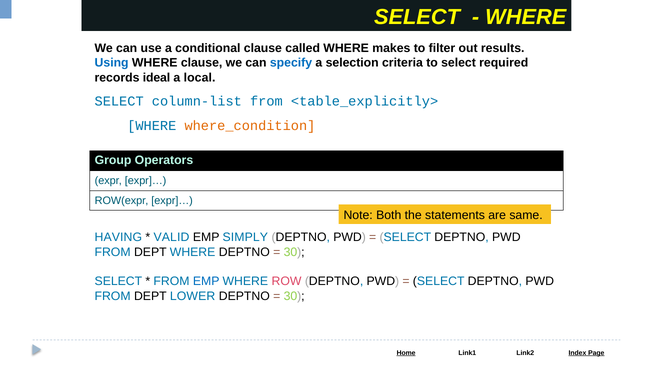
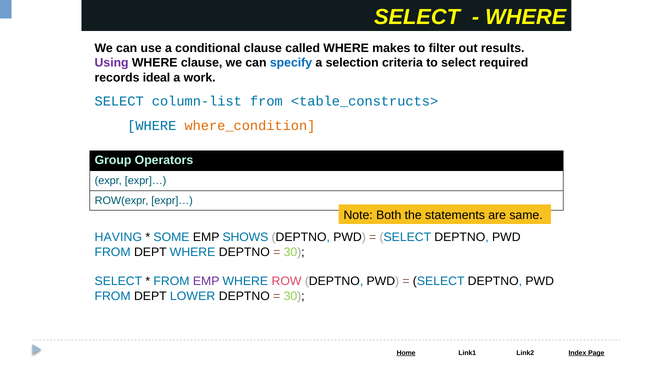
Using colour: blue -> purple
local: local -> work
<table_explicitly>: <table_explicitly> -> <table_constructs>
VALID: VALID -> SOME
SIMPLY: SIMPLY -> SHOWS
EMP at (206, 282) colour: blue -> purple
